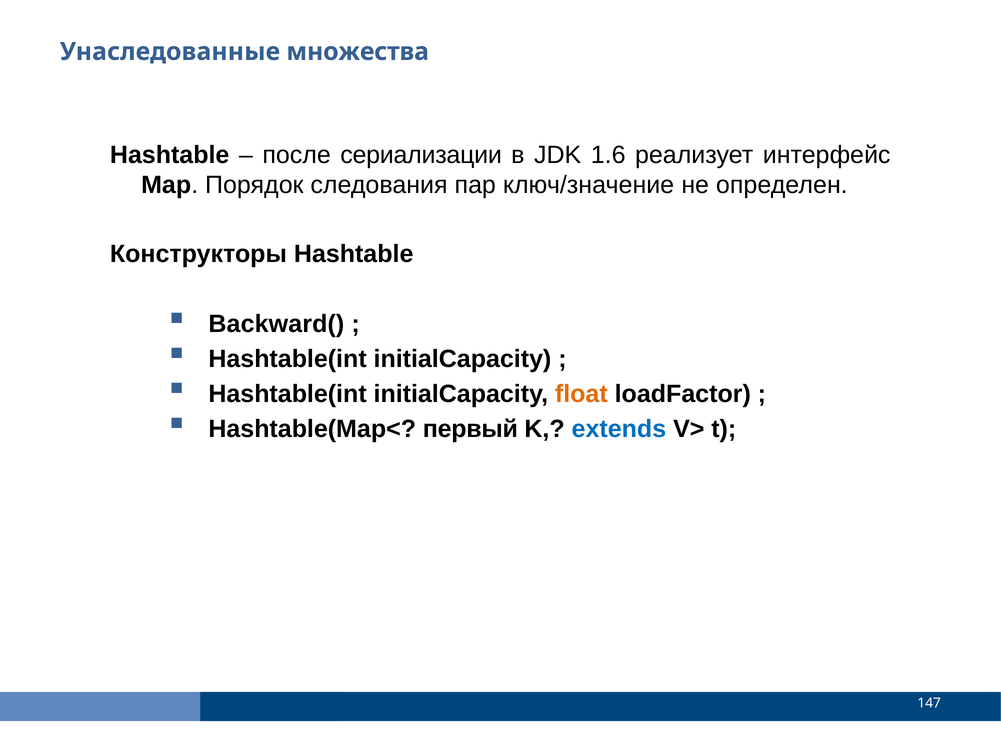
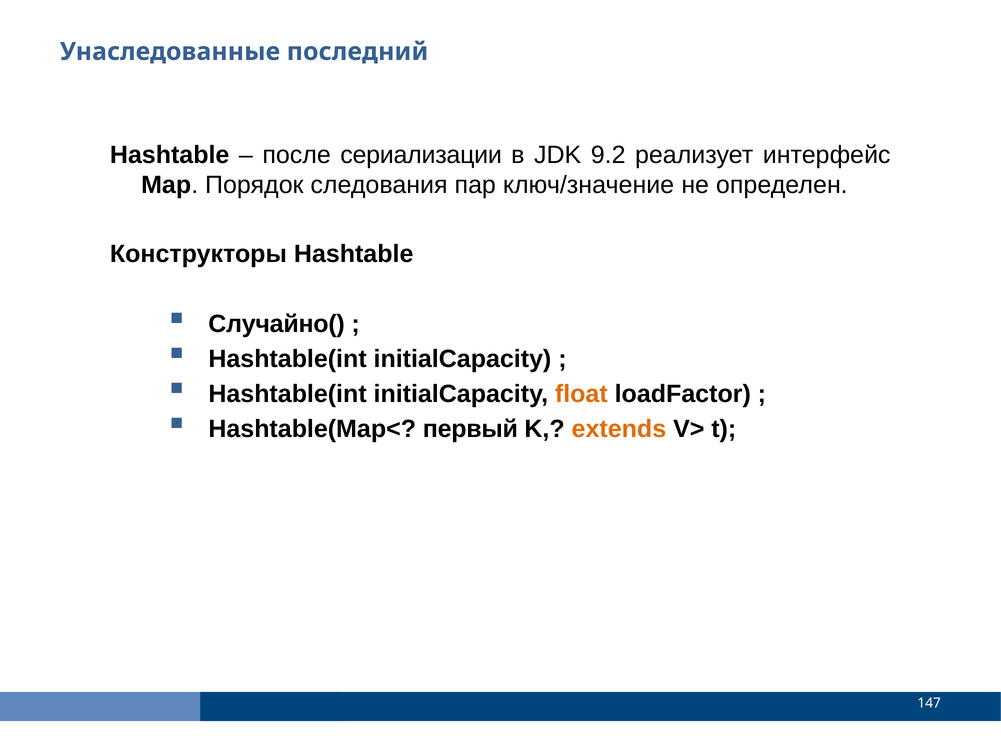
множества: множества -> последний
1.6: 1.6 -> 9.2
Backward(: Backward( -> Случайно(
extends colour: blue -> orange
